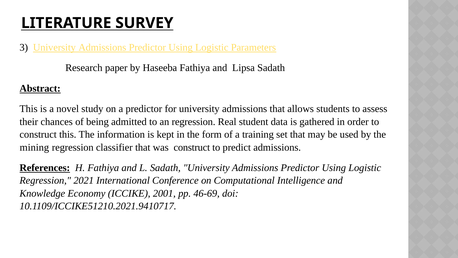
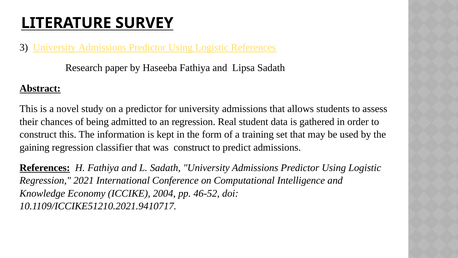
Logistic Parameters: Parameters -> References
mining: mining -> gaining
2001: 2001 -> 2004
46-69: 46-69 -> 46-52
